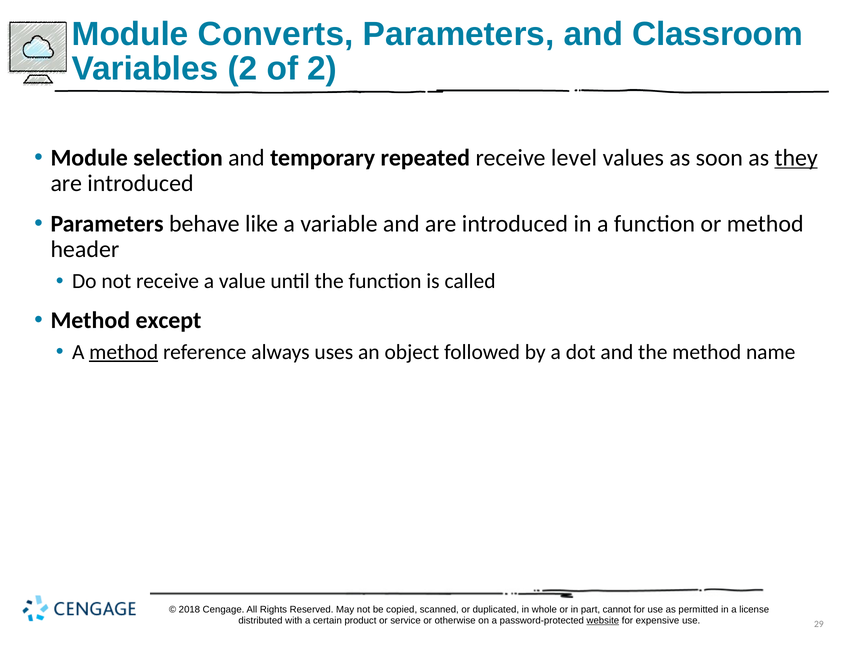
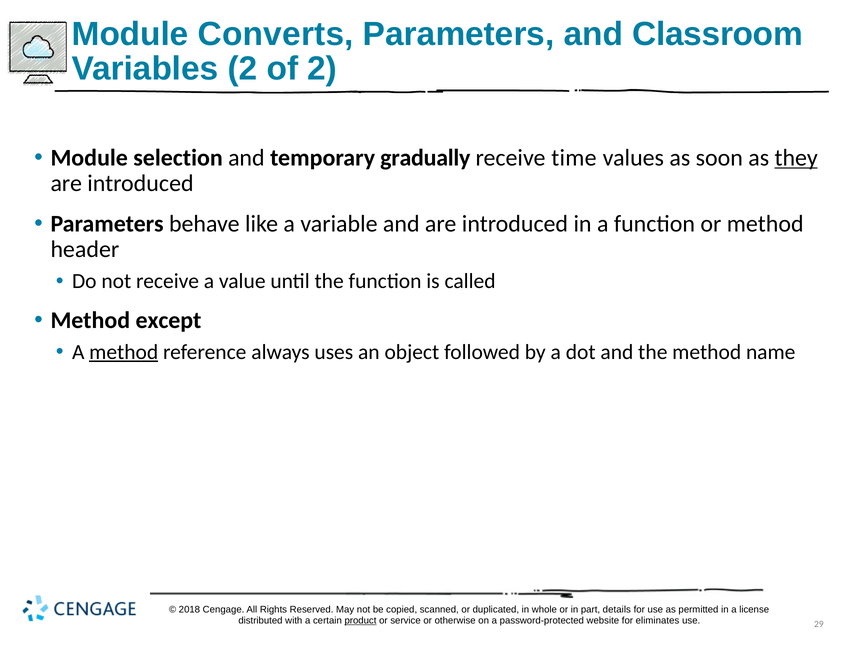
repeated: repeated -> gradually
level: level -> time
cannot: cannot -> details
product underline: none -> present
website underline: present -> none
expensive: expensive -> eliminates
